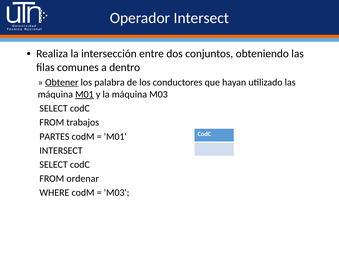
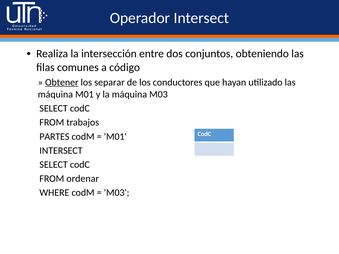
dentro: dentro -> código
palabra: palabra -> separar
M01 at (84, 94) underline: present -> none
